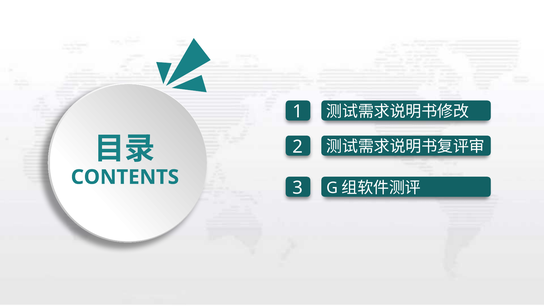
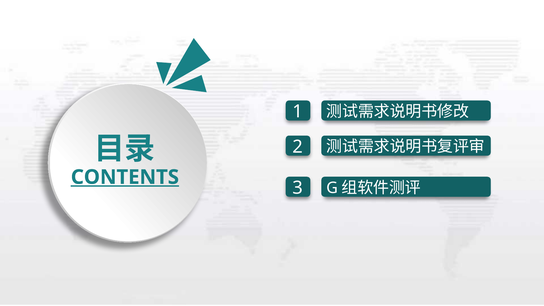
CONTENTS underline: none -> present
